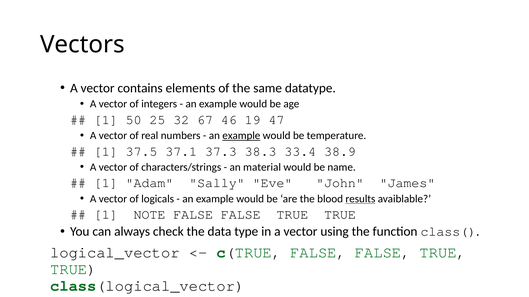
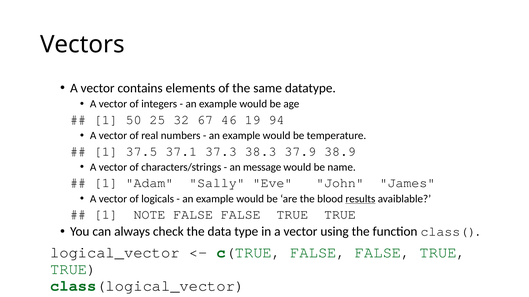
47: 47 -> 94
example at (241, 136) underline: present -> none
33.4: 33.4 -> 37.9
material: material -> message
